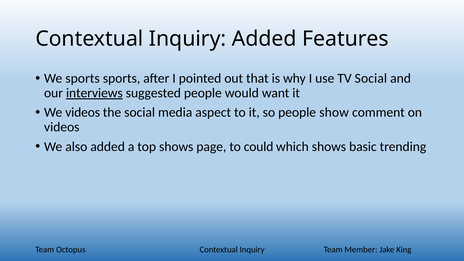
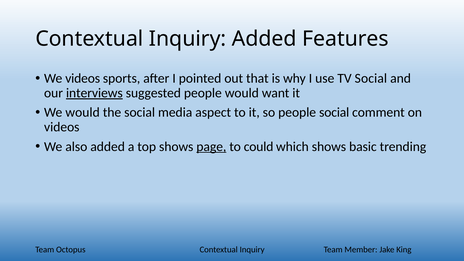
We sports: sports -> videos
We videos: videos -> would
people show: show -> social
page underline: none -> present
